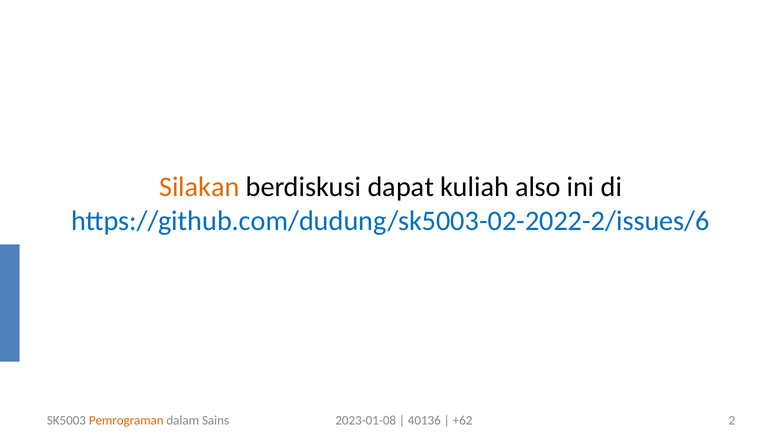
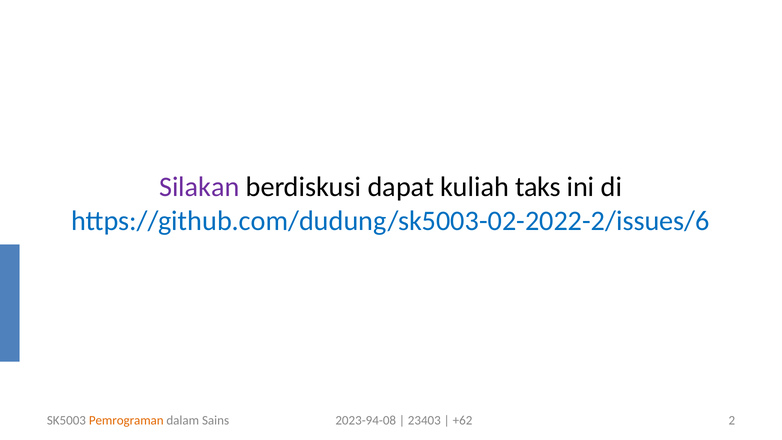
Silakan colour: orange -> purple
also: also -> taks
2023-01-08: 2023-01-08 -> 2023-94-08
40136: 40136 -> 23403
